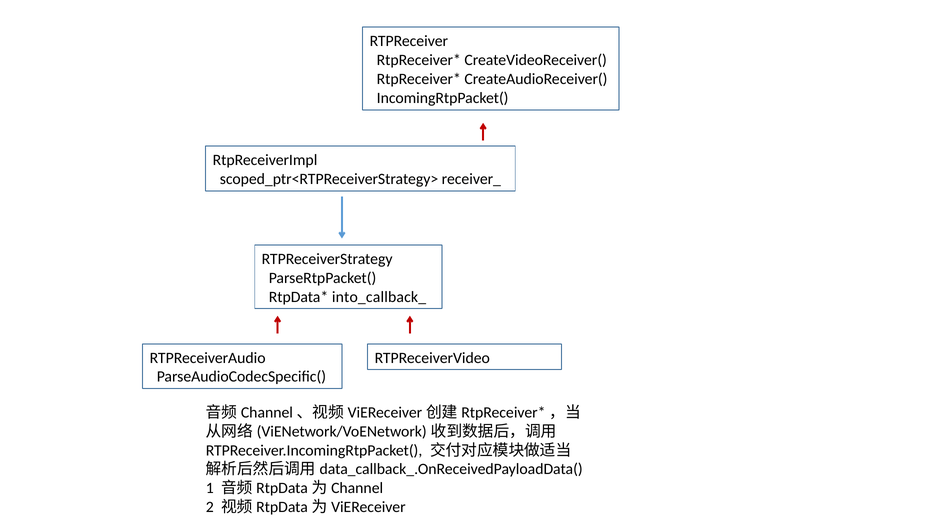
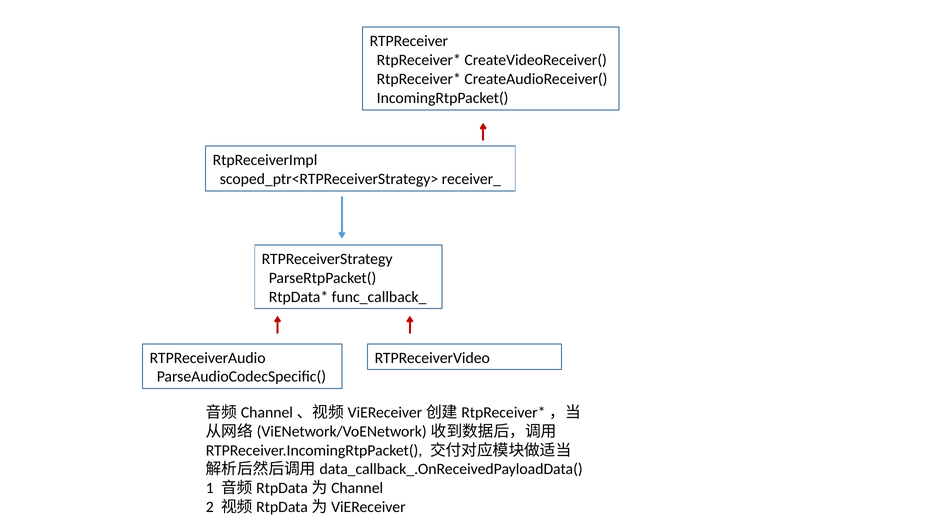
into_callback_: into_callback_ -> func_callback_
